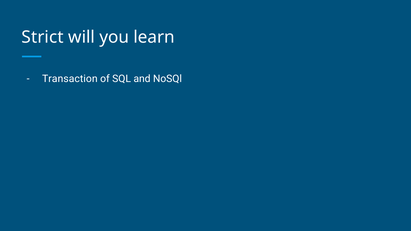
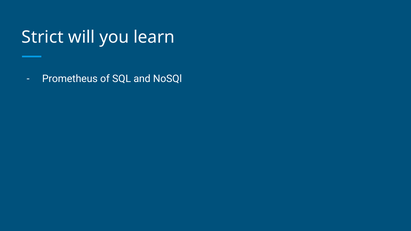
Transaction: Transaction -> Prometheus
